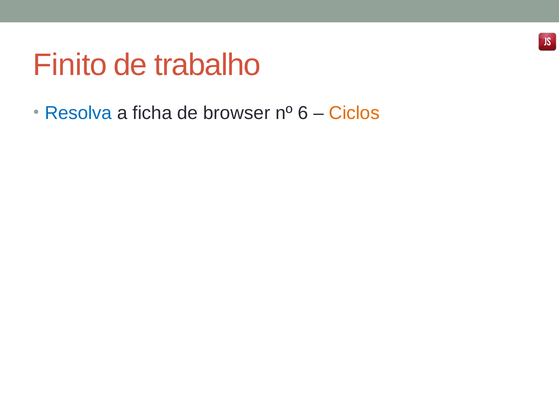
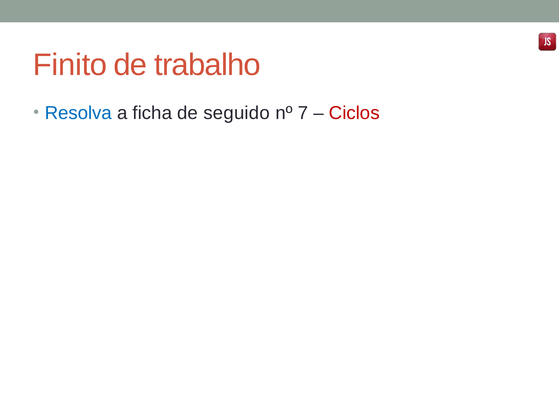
browser: browser -> seguido
6: 6 -> 7
Ciclos colour: orange -> red
